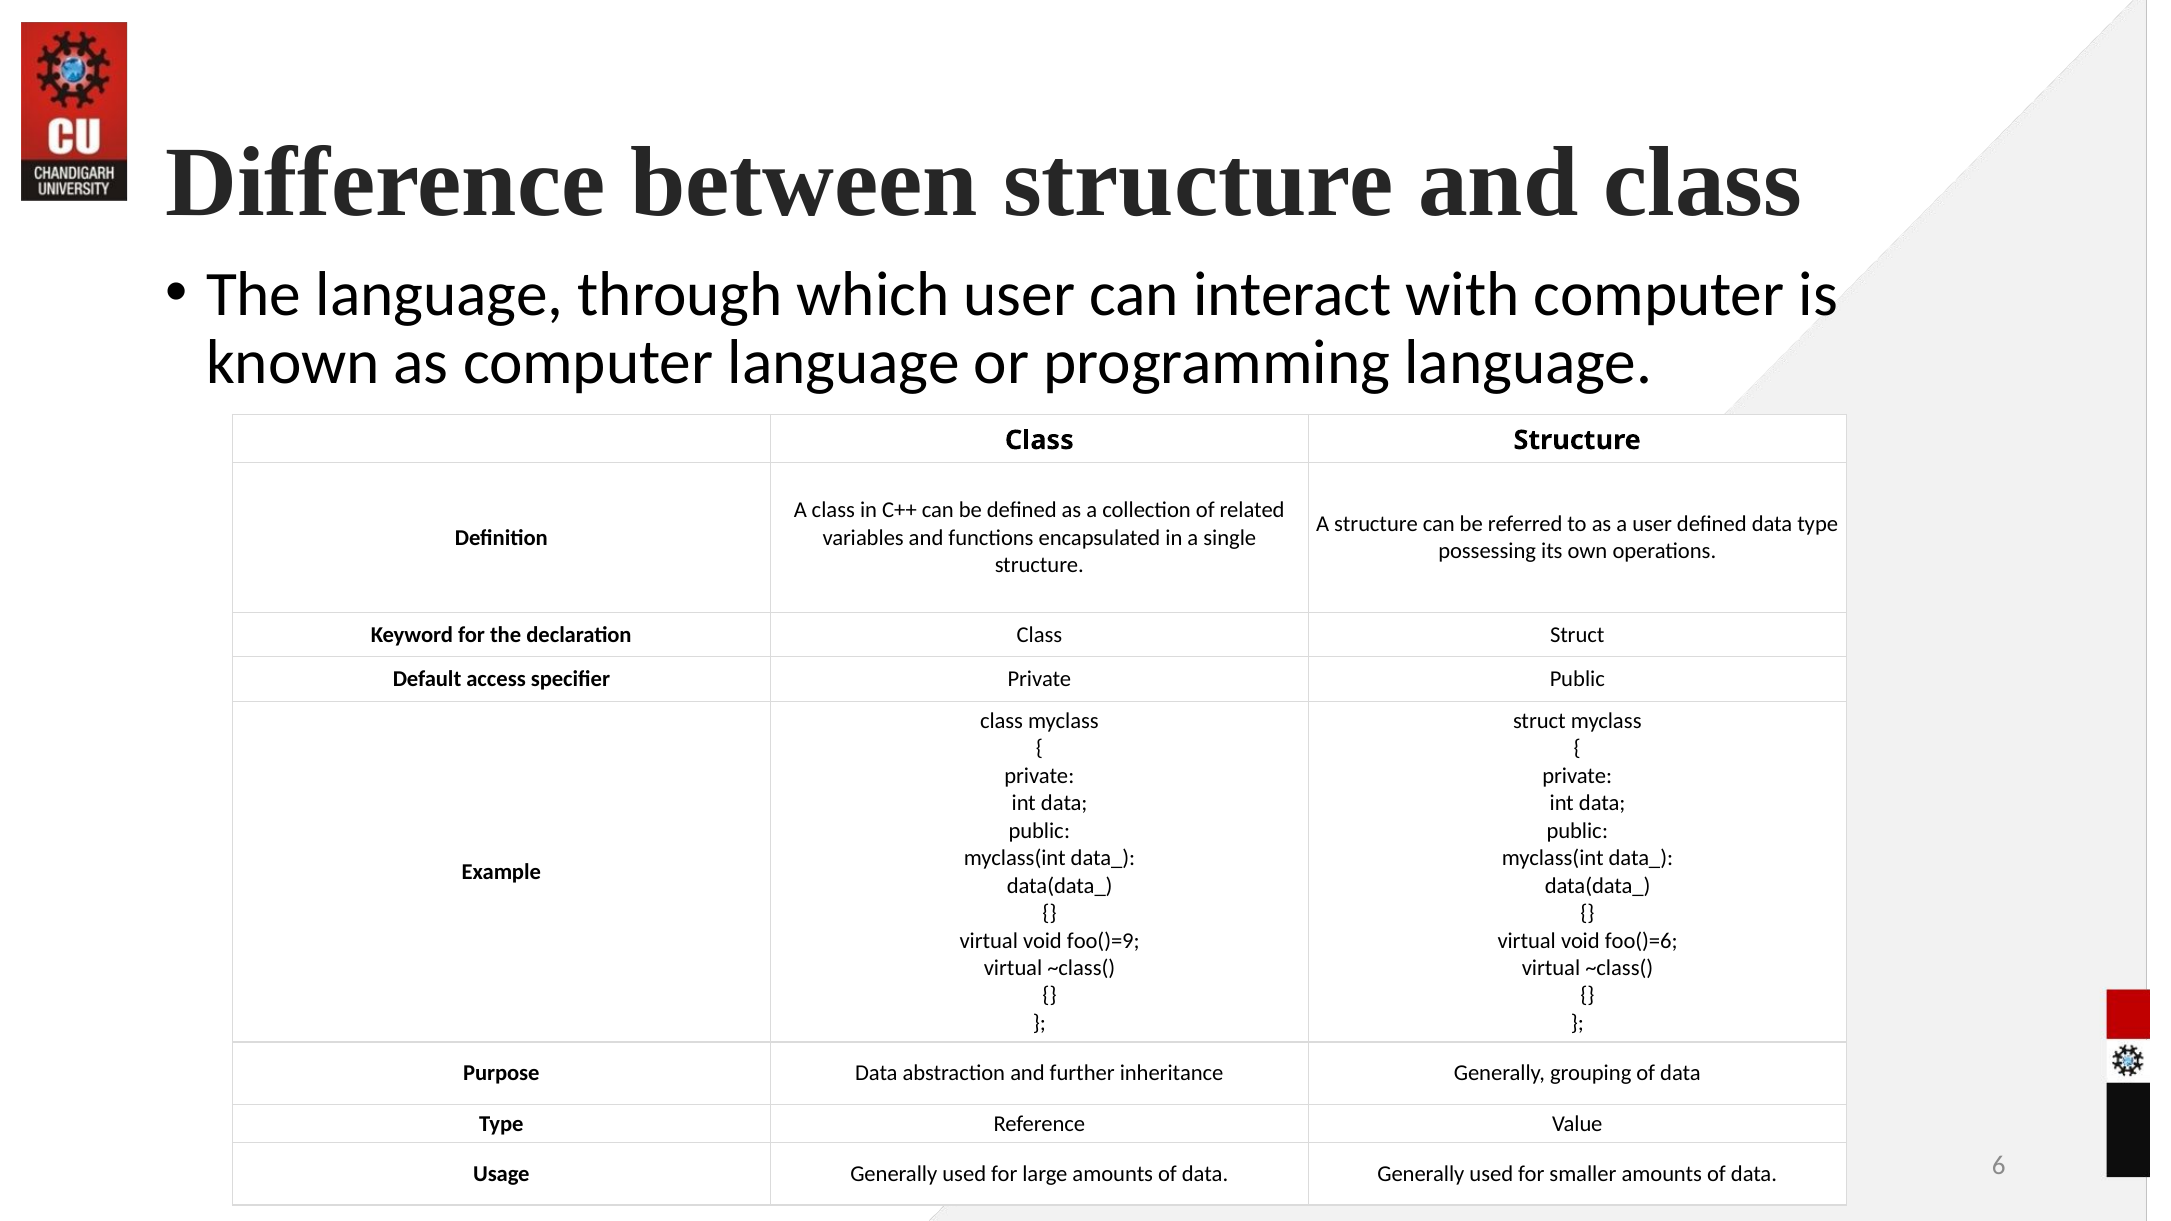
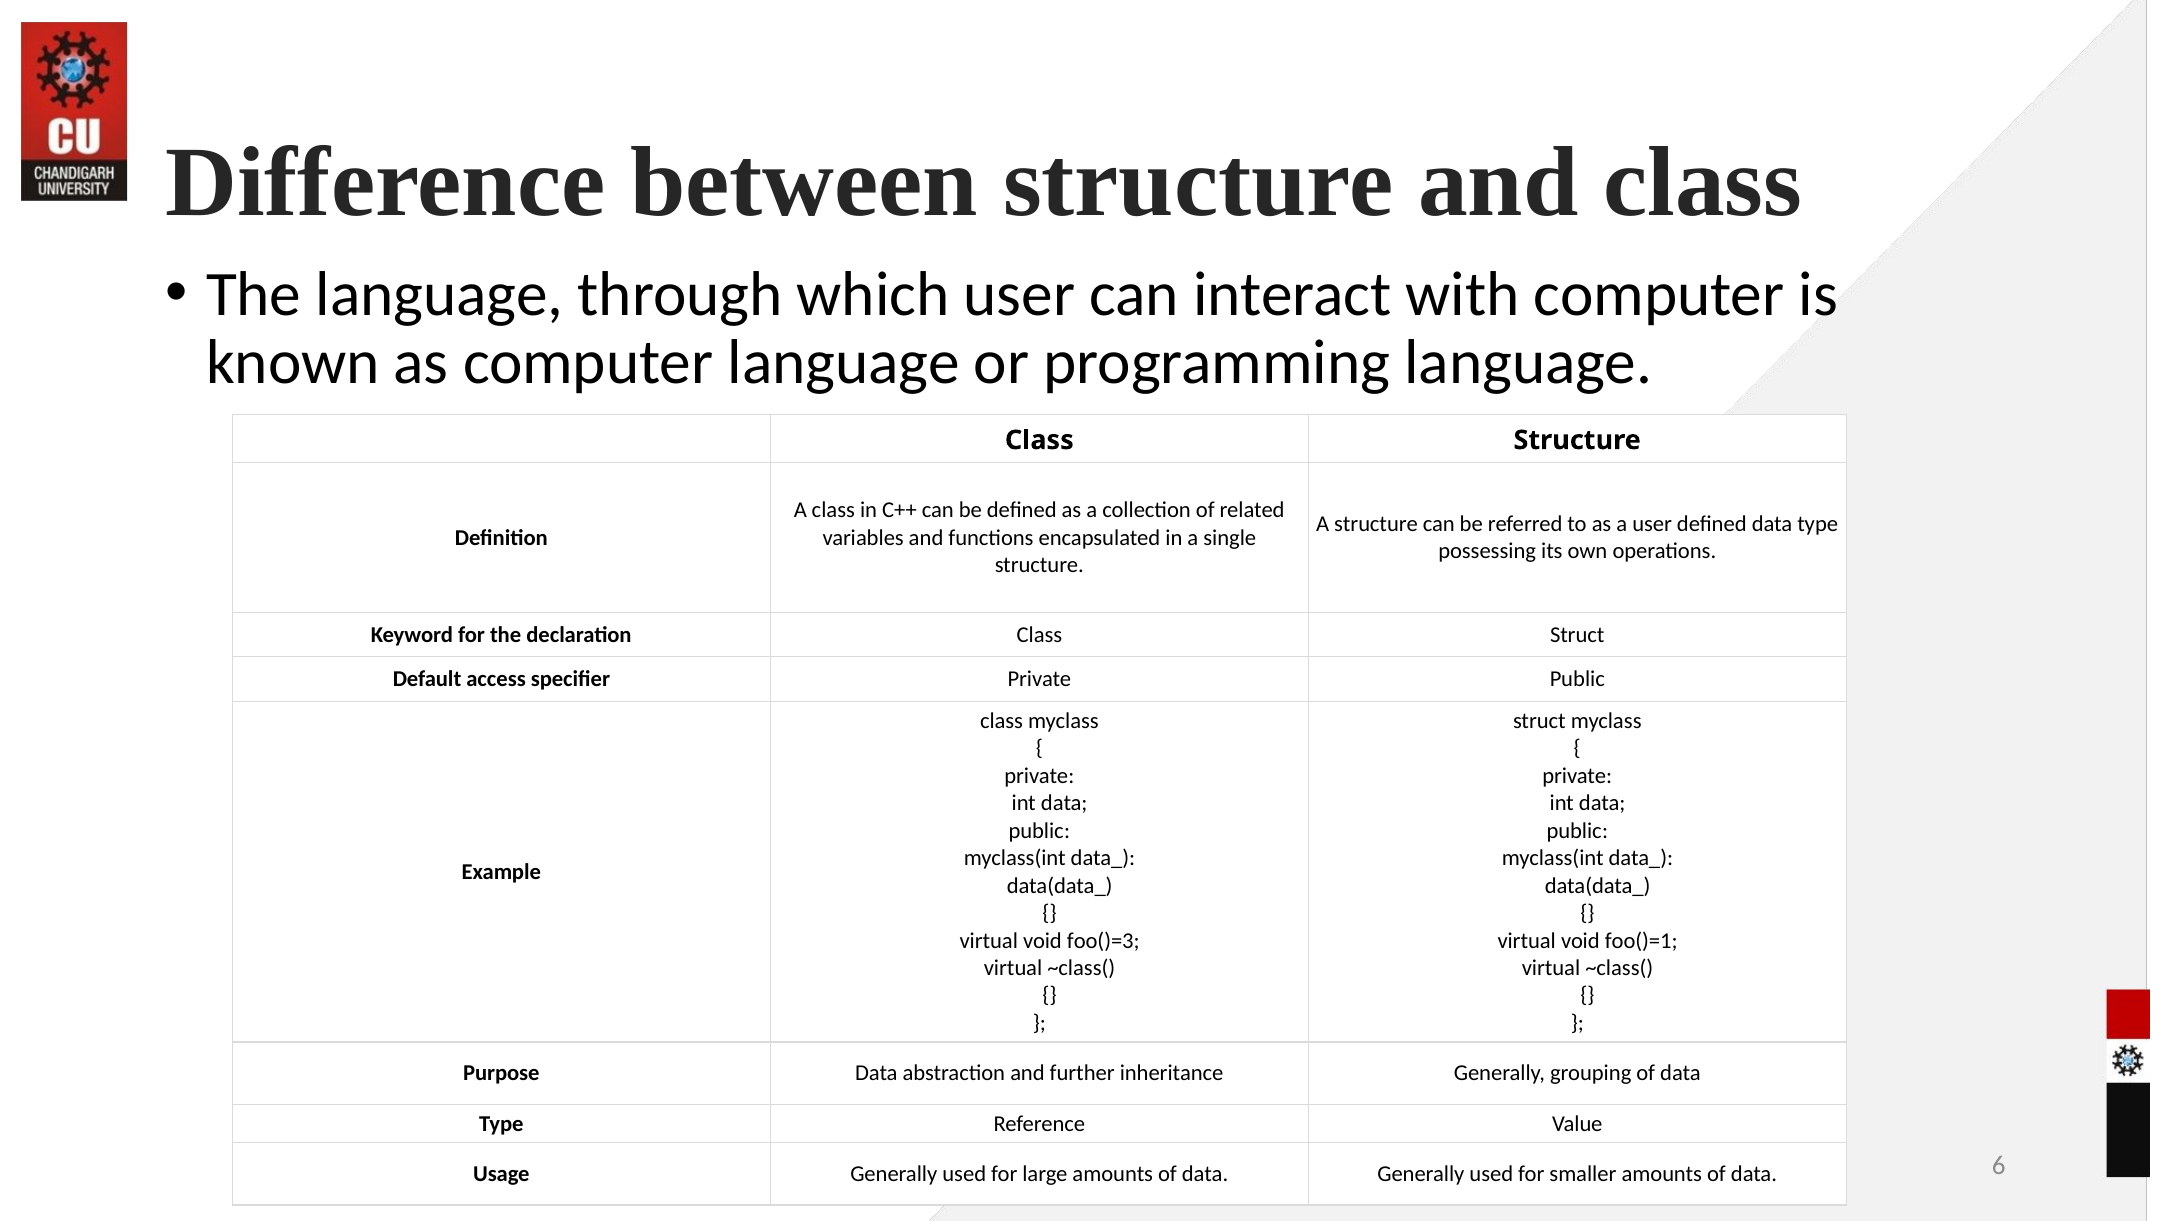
foo()=9: foo()=9 -> foo()=3
foo()=6: foo()=6 -> foo()=1
